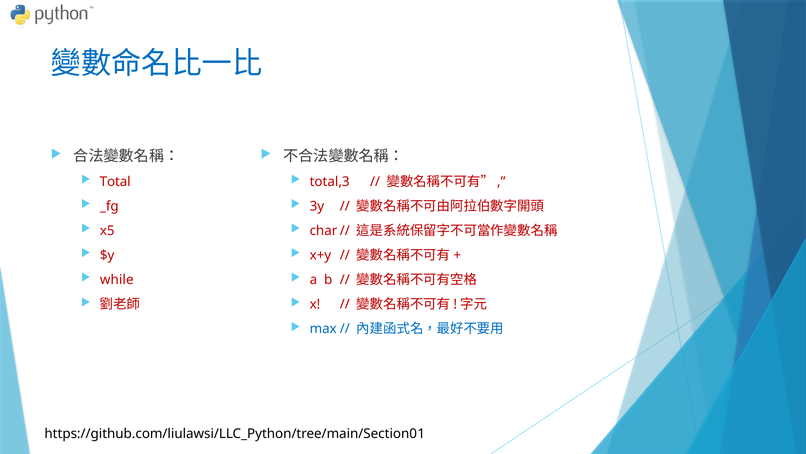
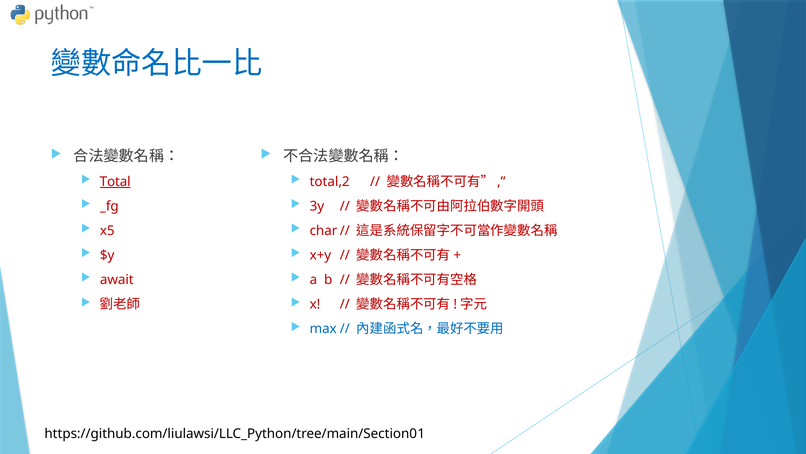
Total underline: none -> present
total,3: total,3 -> total,2
while: while -> await
